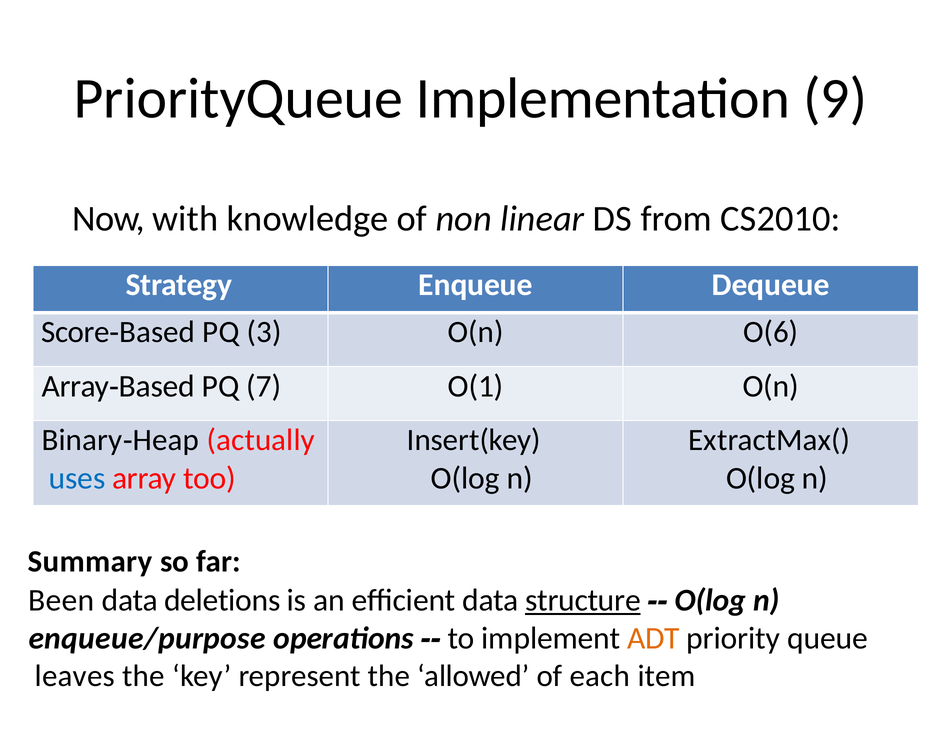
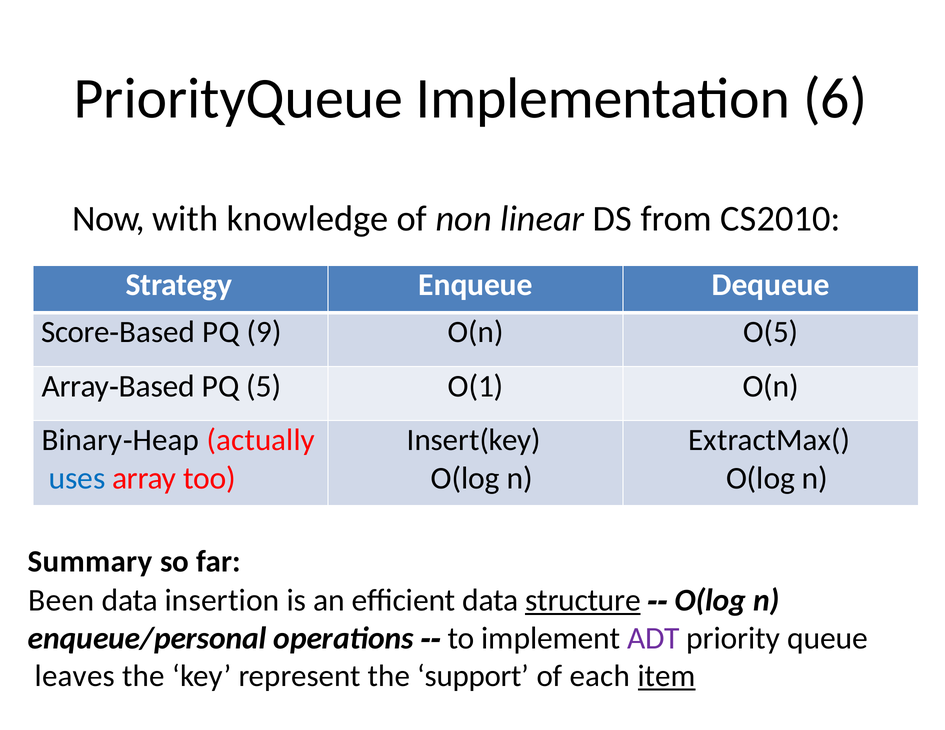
9: 9 -> 6
3: 3 -> 9
O(6: O(6 -> O(5
7: 7 -> 5
deletions: deletions -> insertion
enqueue/purpose: enqueue/purpose -> enqueue/personal
ADT colour: orange -> purple
allowed: allowed -> support
item underline: none -> present
